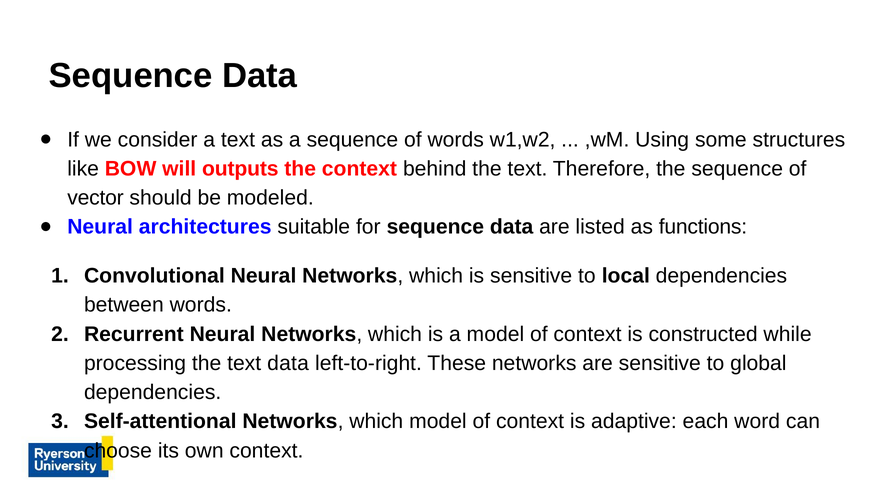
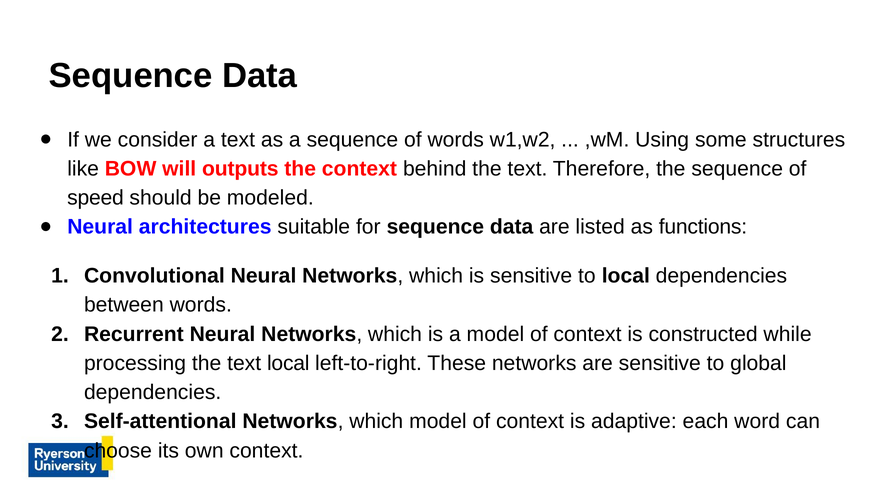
vector: vector -> speed
text data: data -> local
